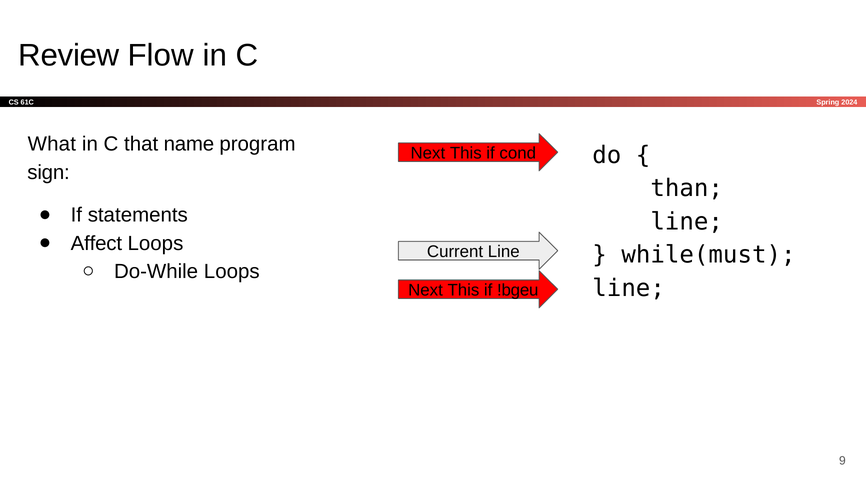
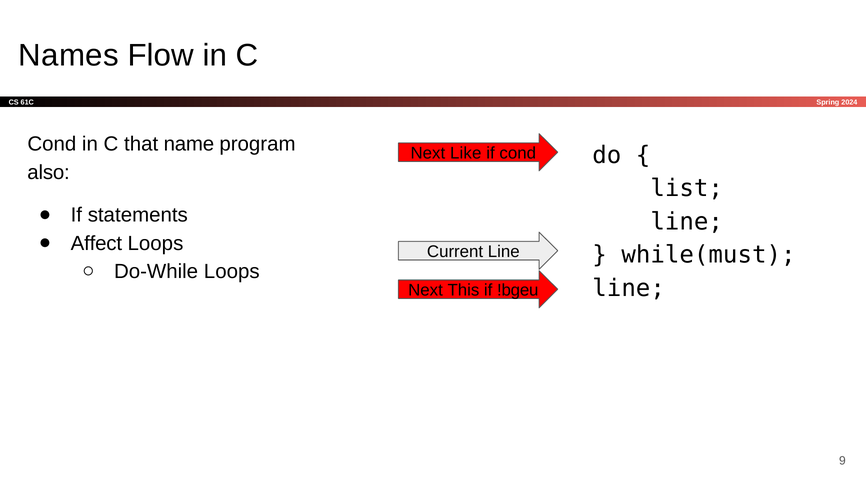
Review: Review -> Names
What at (52, 144): What -> Cond
This at (466, 153): This -> Like
sign: sign -> also
than: than -> list
